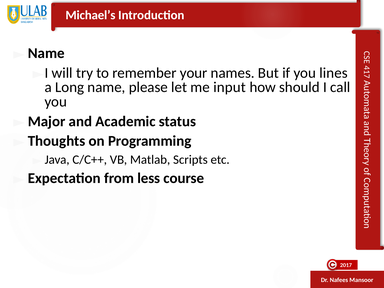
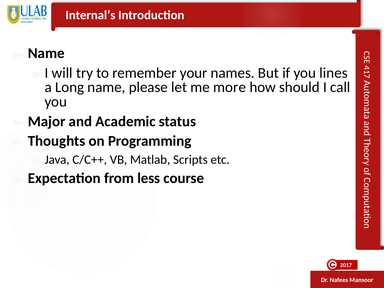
Michael’s: Michael’s -> Internal’s
input: input -> more
